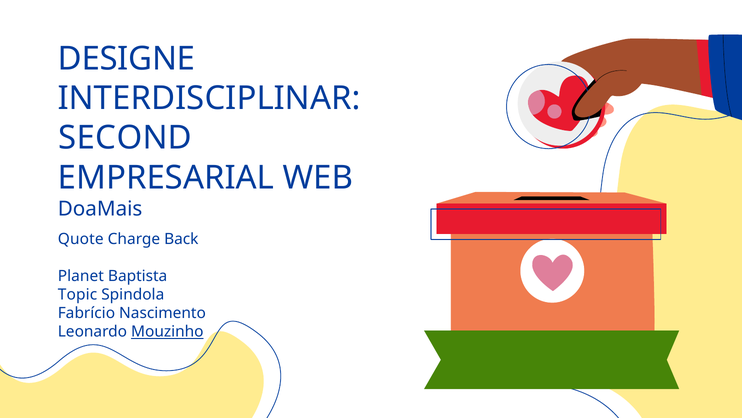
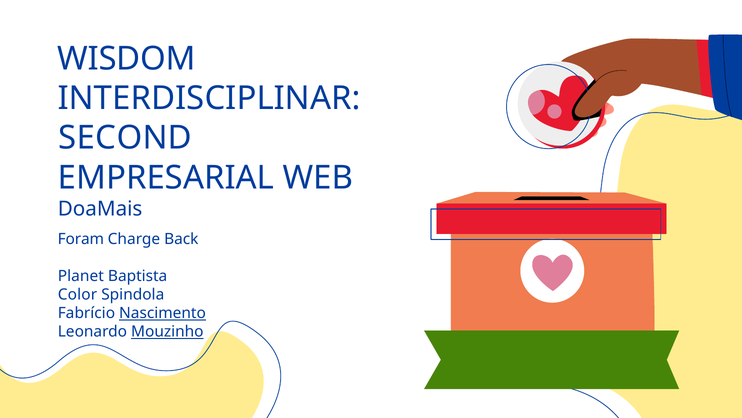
DESIGNE: DESIGNE -> WISDOM
Quote: Quote -> Foram
Topic: Topic -> Color
Nascimento underline: none -> present
